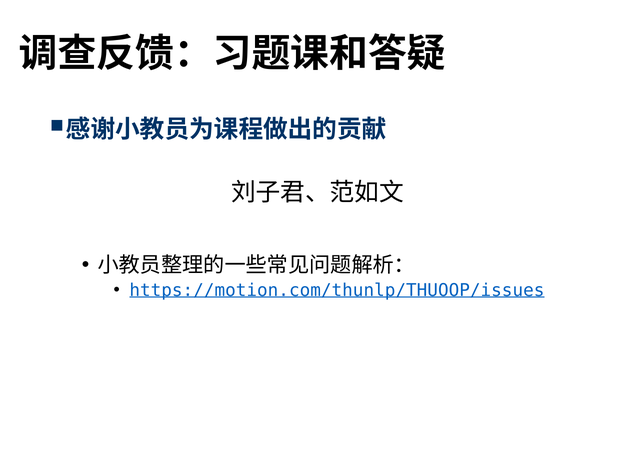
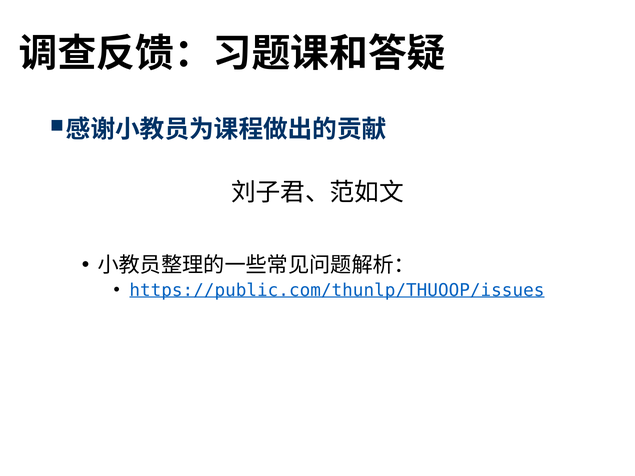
https://motion.com/thunlp/THUOOP/issues: https://motion.com/thunlp/THUOOP/issues -> https://public.com/thunlp/THUOOP/issues
